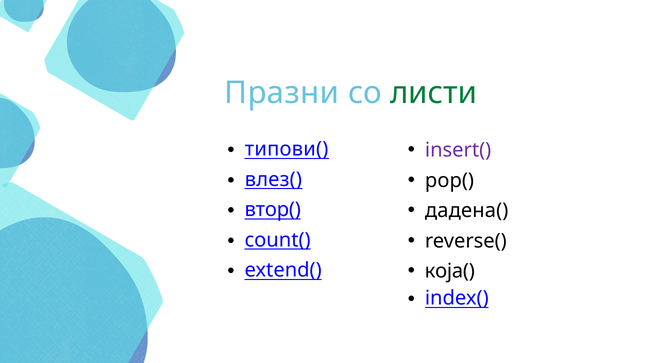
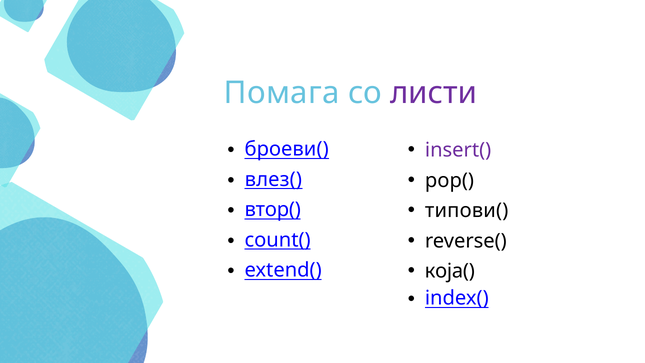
Празни: Празни -> Помага
листи colour: green -> purple
типови(: типови( -> броеви(
дадена(: дадена( -> типови(
